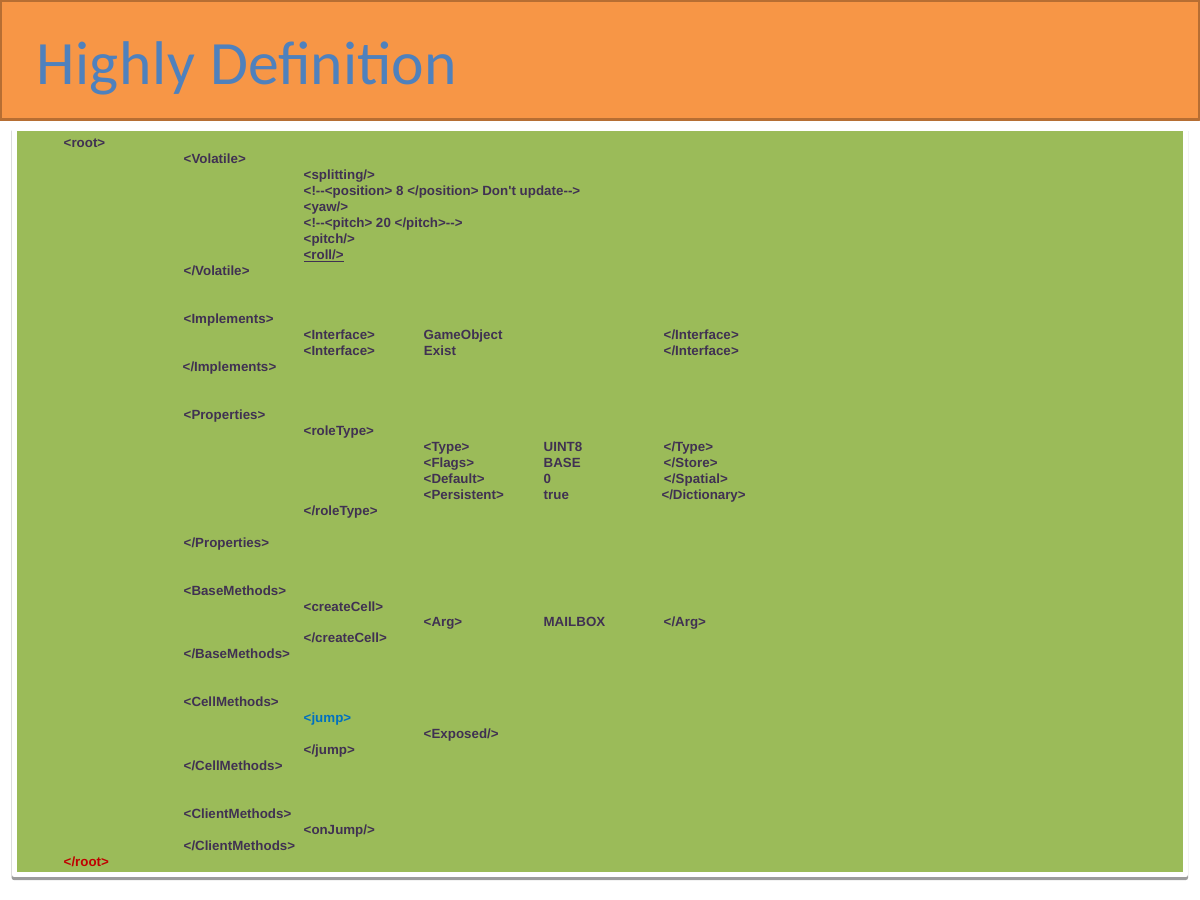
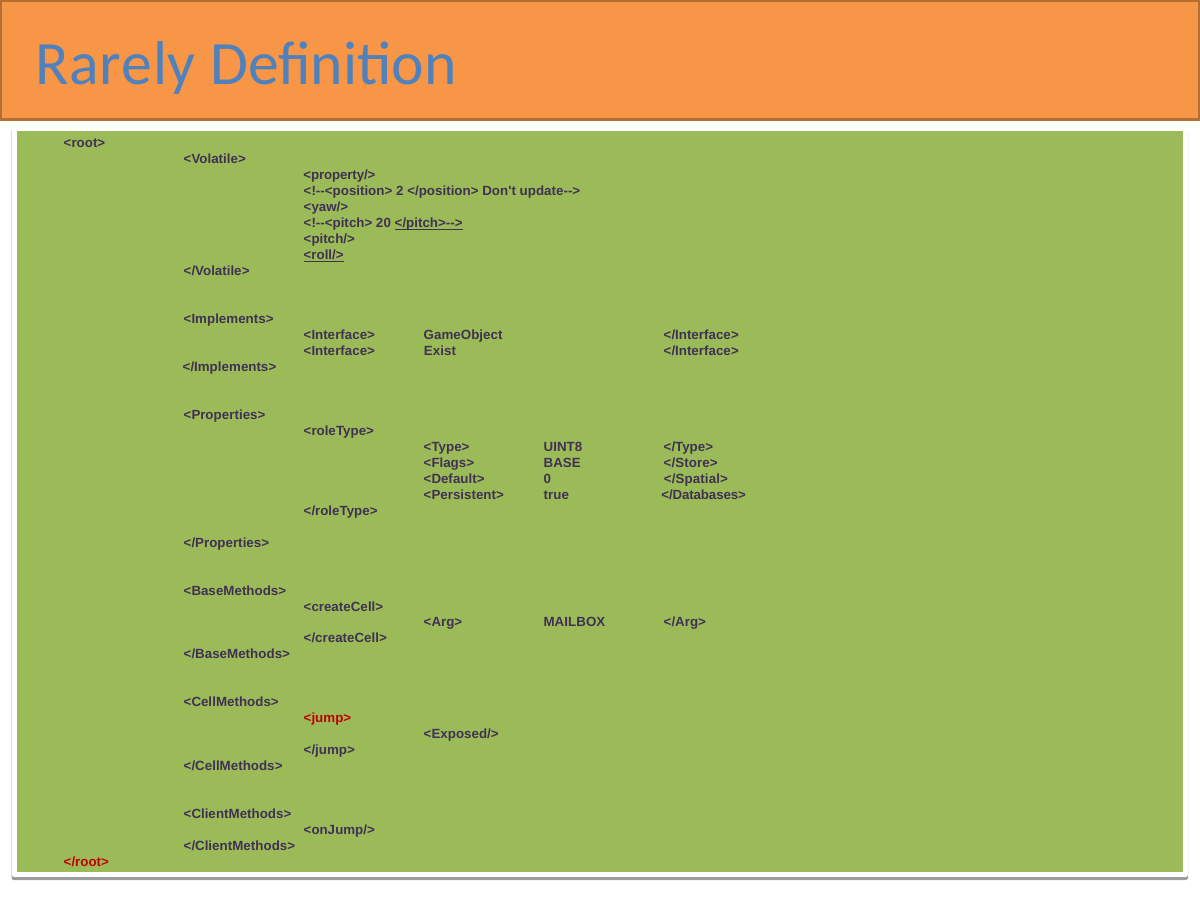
Highly: Highly -> Rarely
<splitting/>: <splitting/> -> <property/>
8: 8 -> 2
</pitch>--> underline: none -> present
</Dictionary>: </Dictionary> -> </Databases>
<jump> colour: blue -> red
